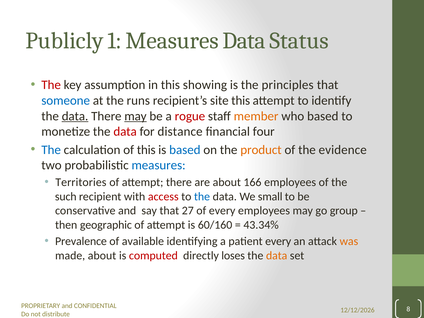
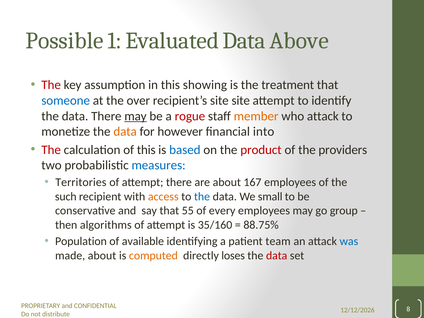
Publicly: Publicly -> Possible
1 Measures: Measures -> Evaluated
Status: Status -> Above
principles: principles -> treatment
runs: runs -> over
site this: this -> site
data at (75, 116) underline: present -> none
who based: based -> attack
data at (125, 132) colour: red -> orange
distance: distance -> however
four: four -> into
The at (51, 150) colour: blue -> red
product colour: orange -> red
evidence: evidence -> providers
166: 166 -> 167
access colour: red -> orange
27: 27 -> 55
geographic: geographic -> algorithms
60/160: 60/160 -> 35/160
43.34%: 43.34% -> 88.75%
Prevalence: Prevalence -> Population
patient every: every -> team
was colour: orange -> blue
computed colour: red -> orange
data at (277, 255) colour: orange -> red
